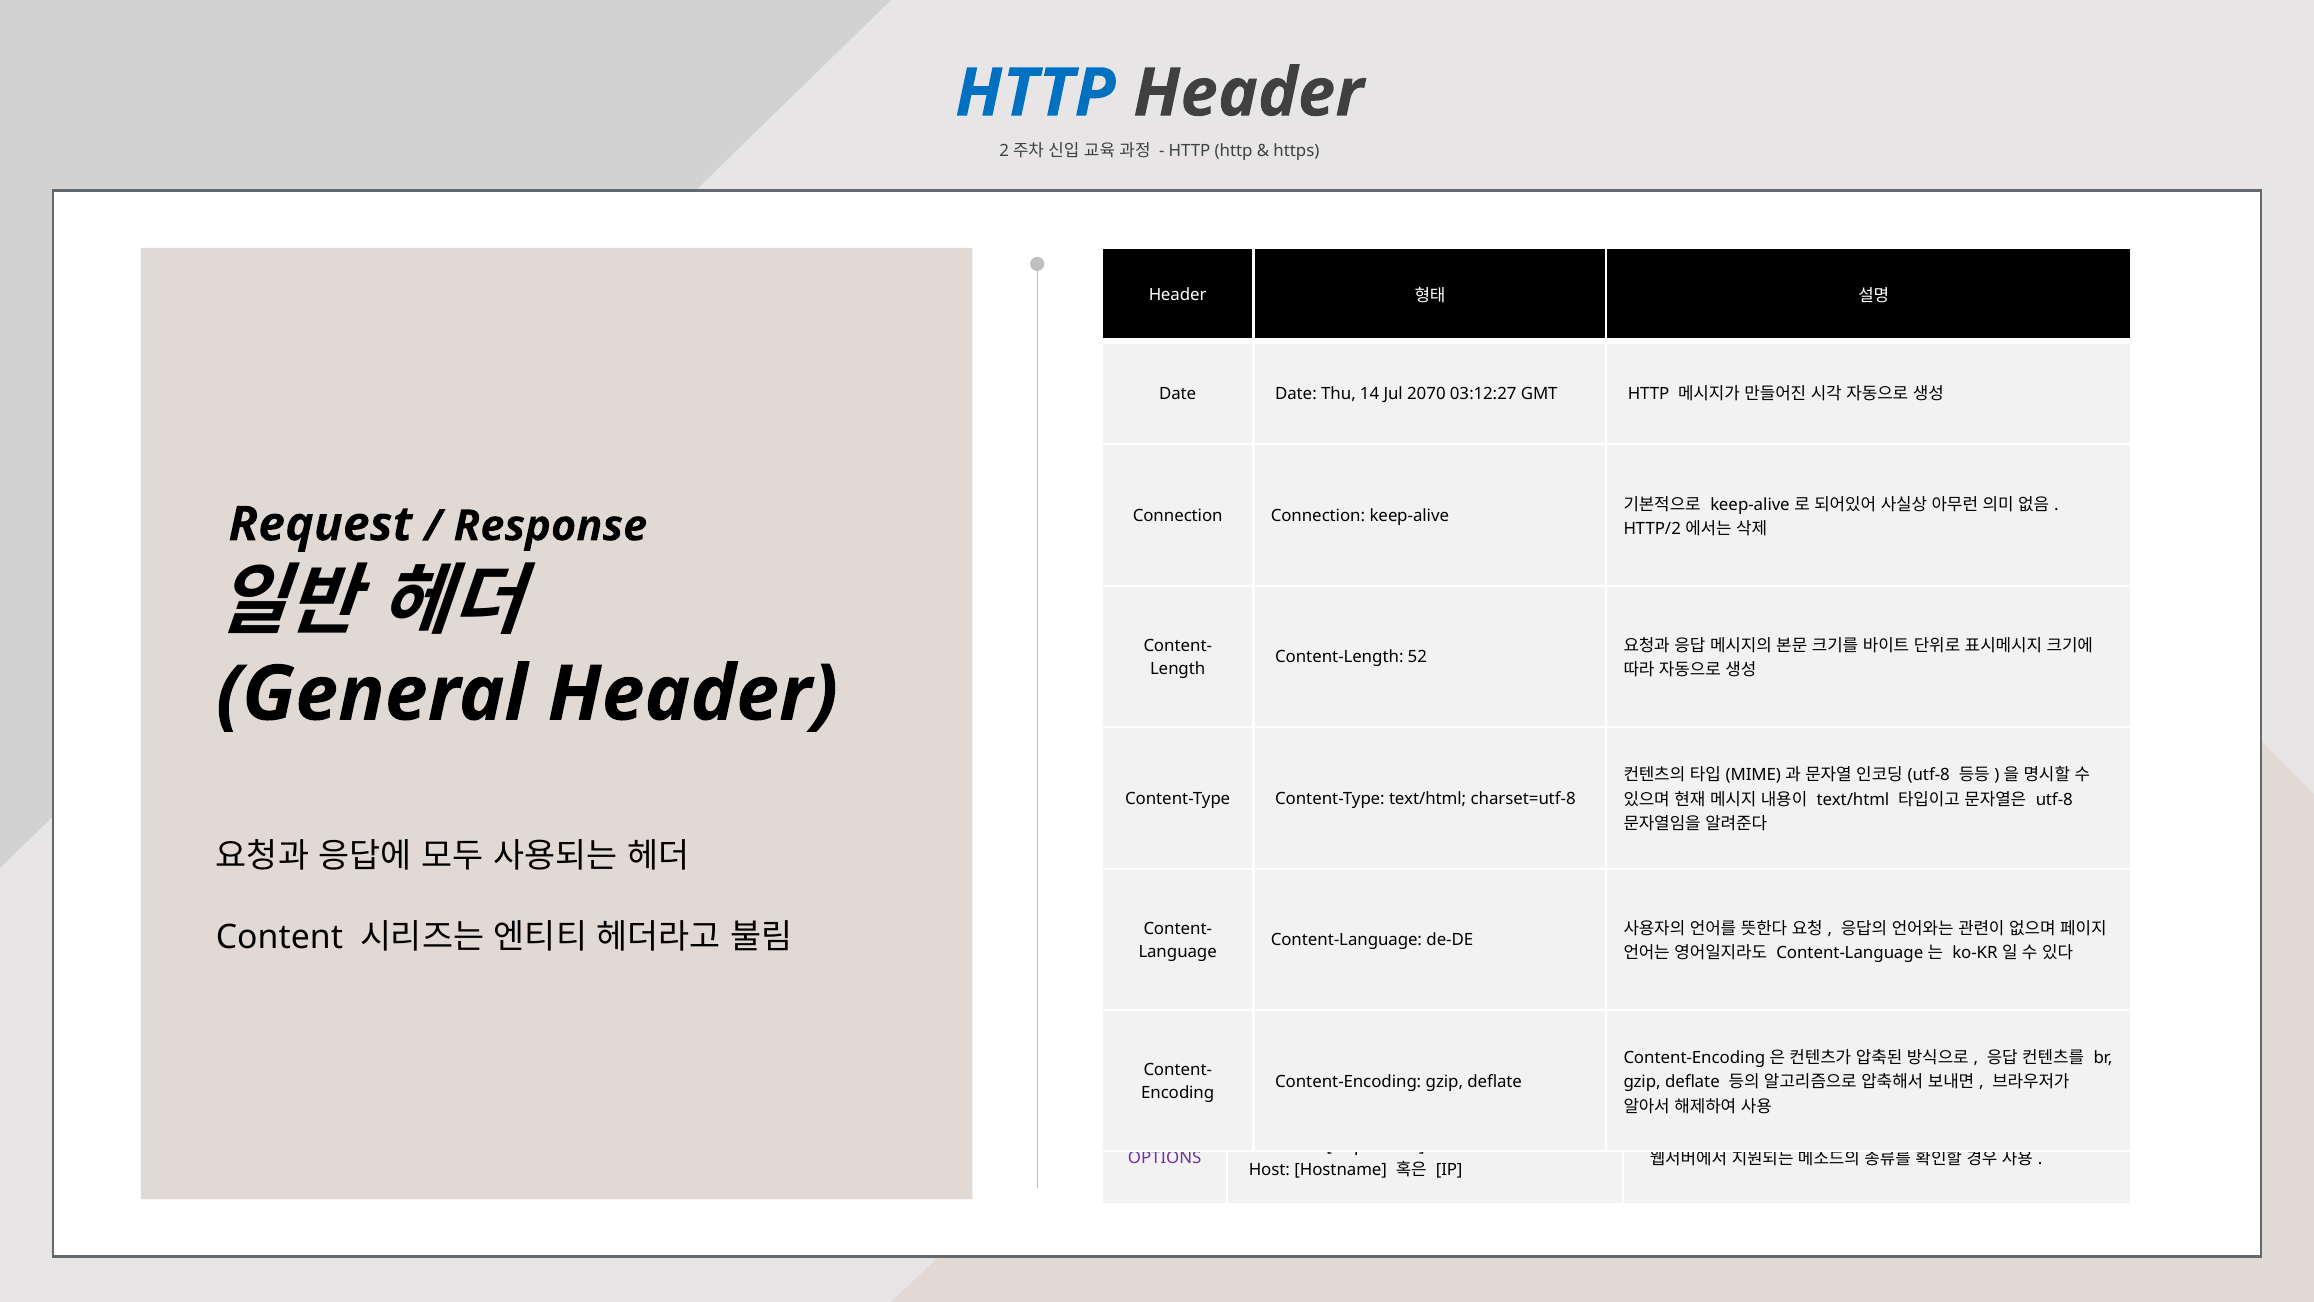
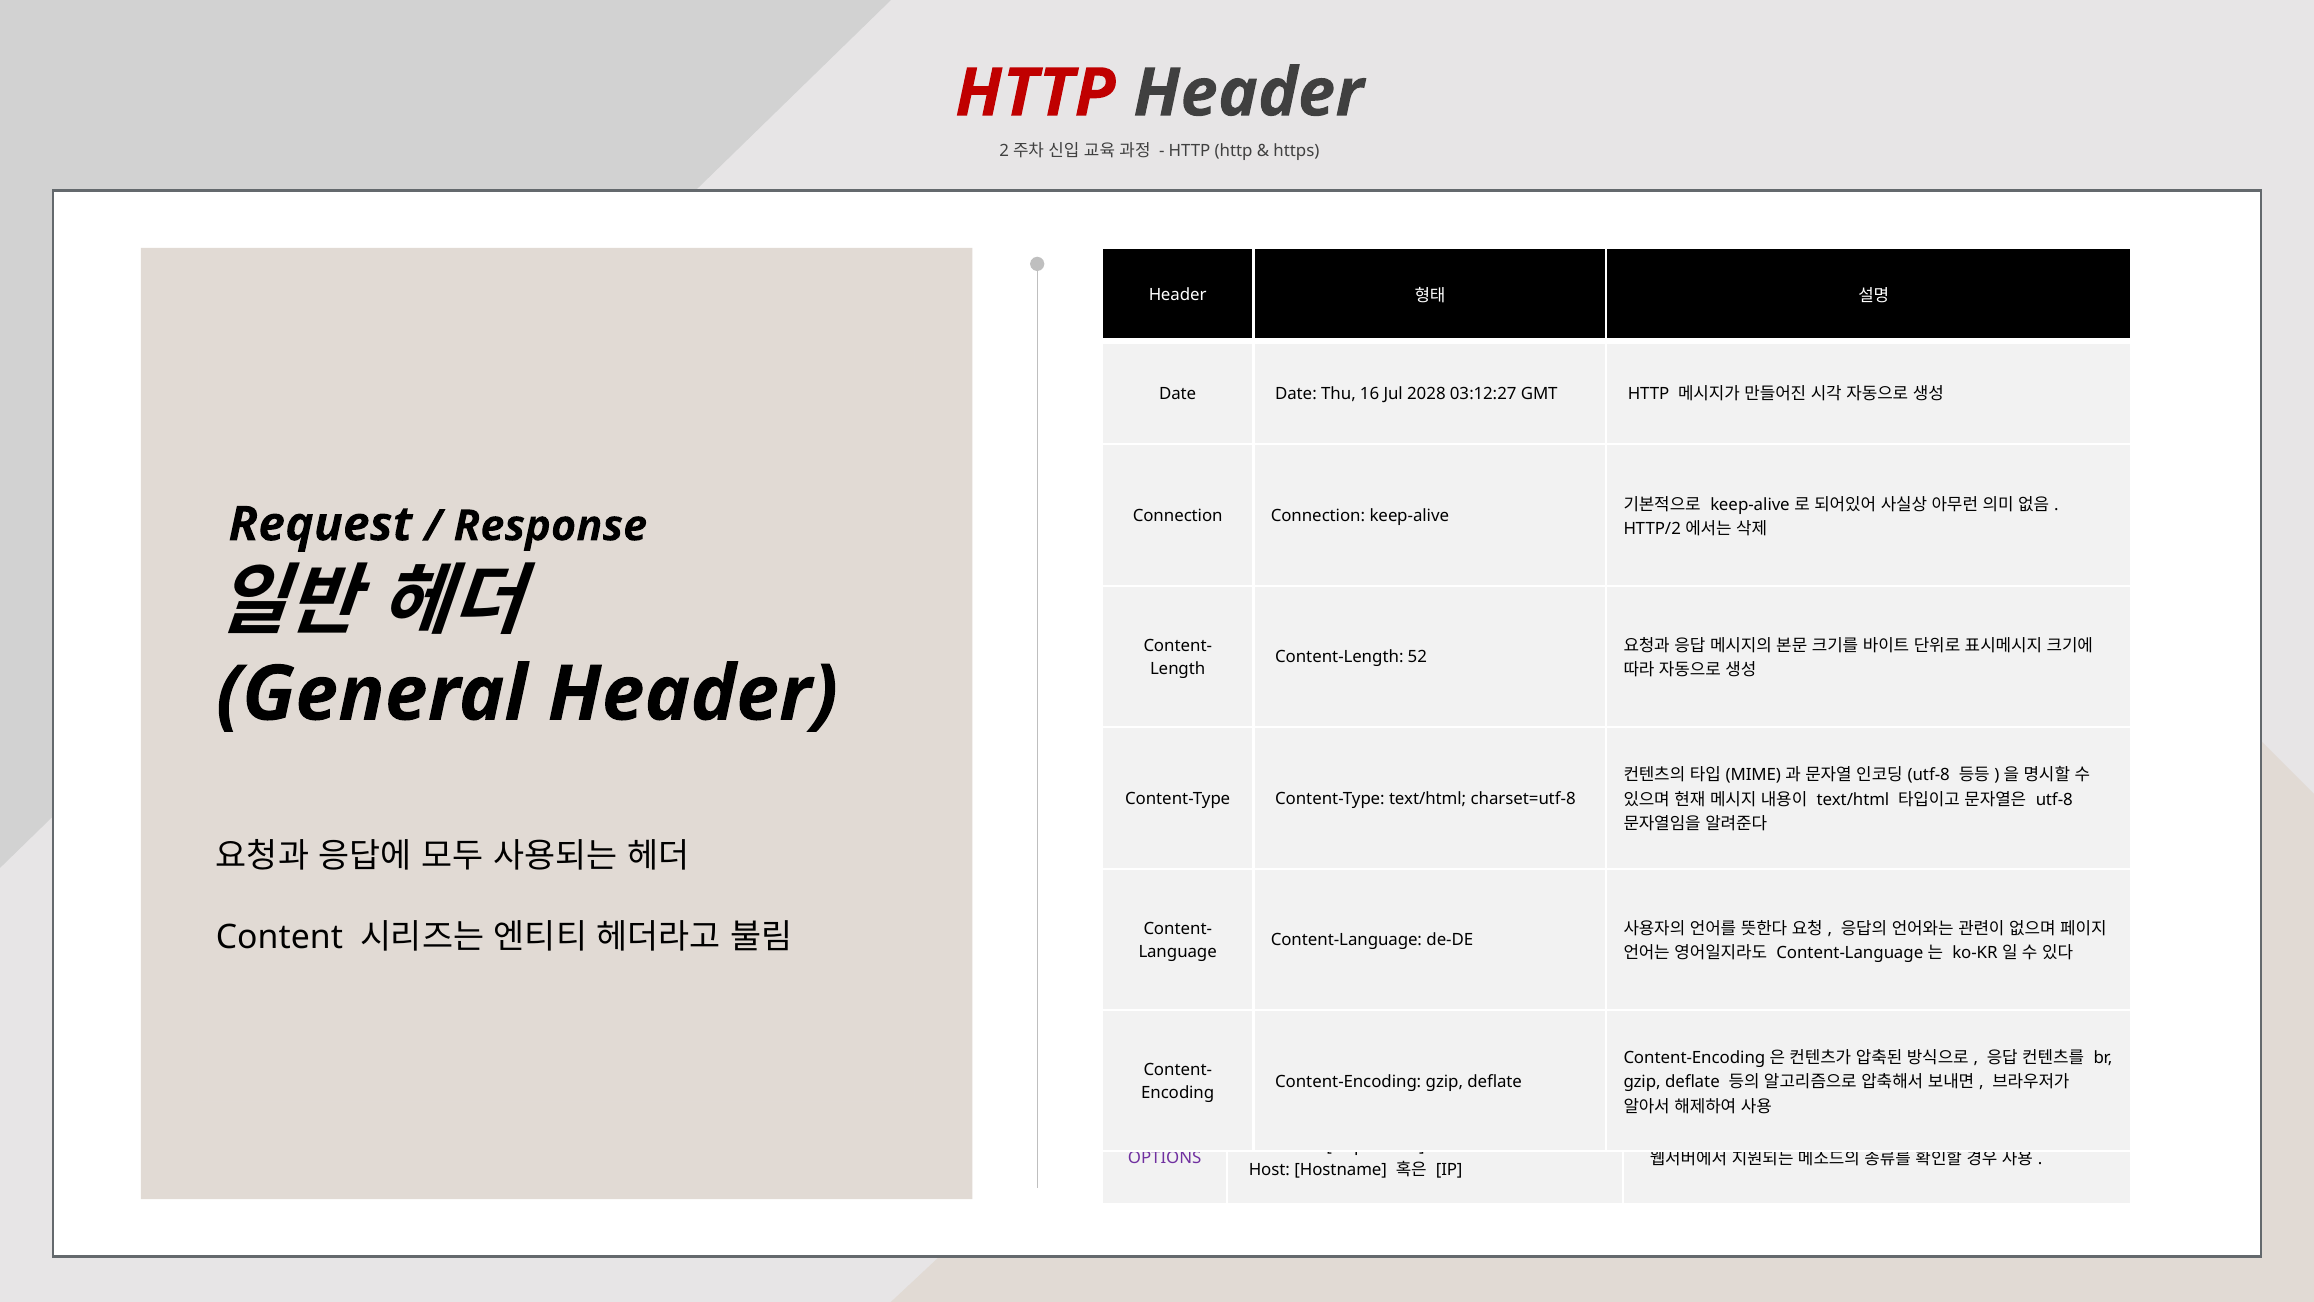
HTTP at (1035, 93) colour: blue -> red
14: 14 -> 16
2070: 2070 -> 2028
